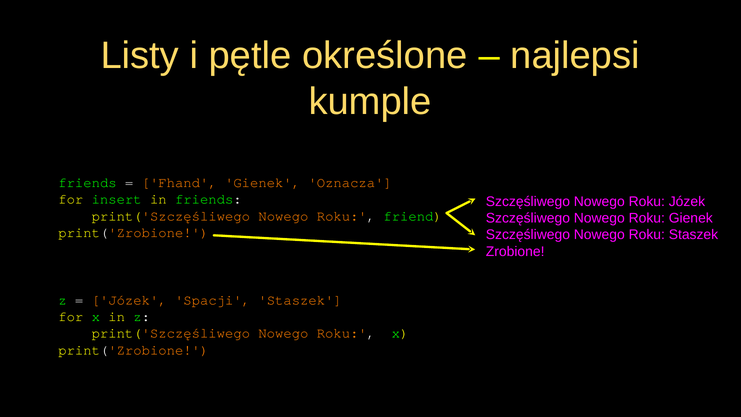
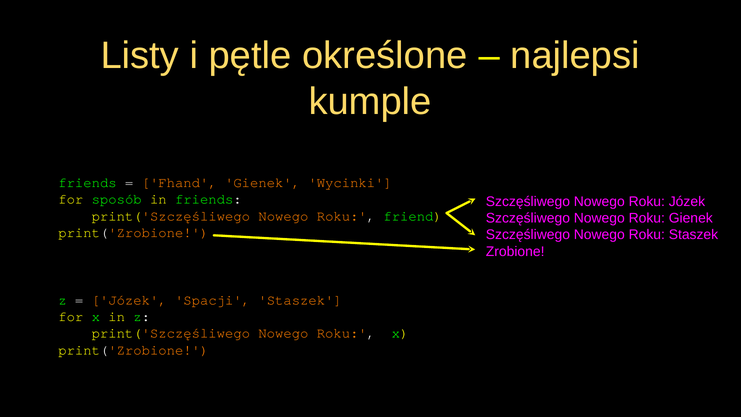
Oznacza: Oznacza -> Wycinki
insert: insert -> sposób
